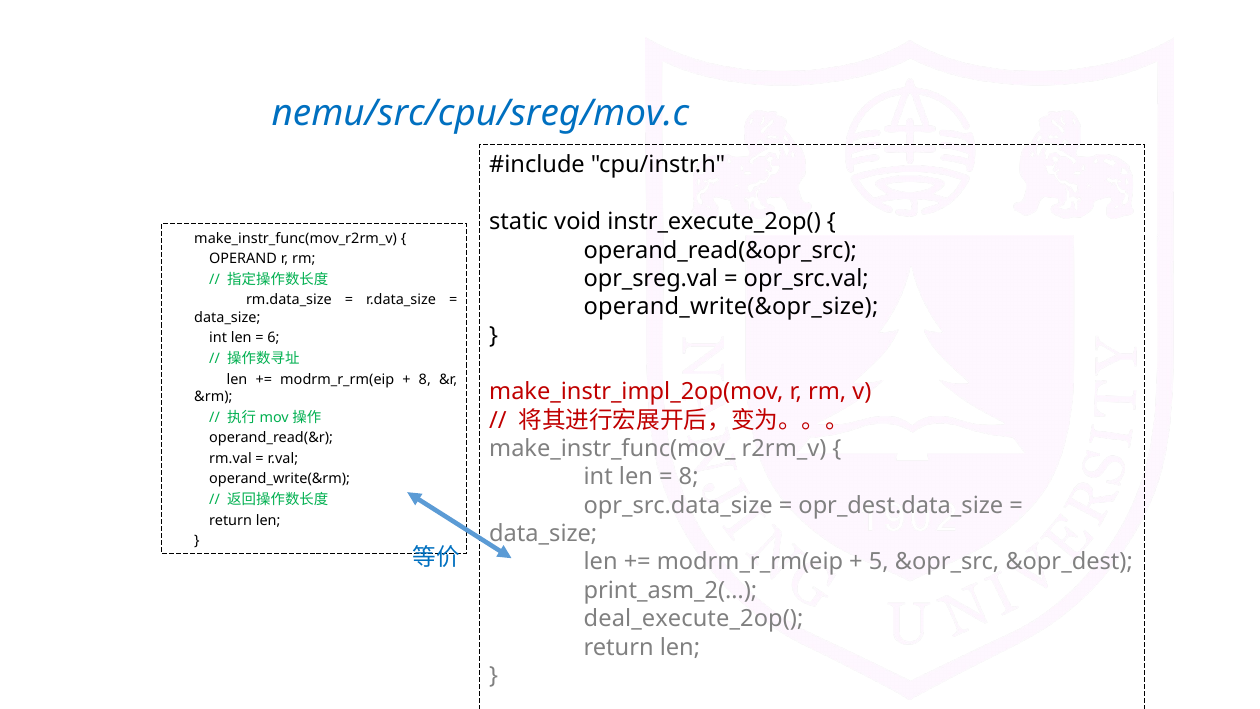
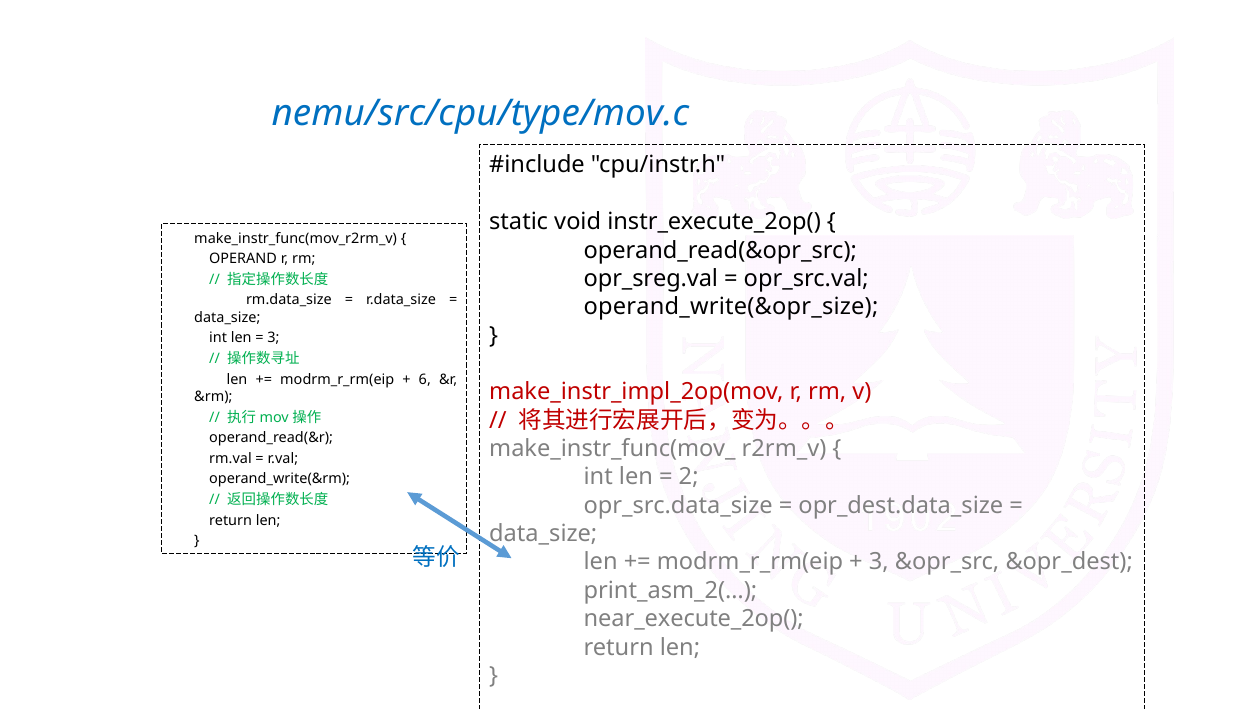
nemu/src/cpu/sreg/mov.c: nemu/src/cpu/sreg/mov.c -> nemu/src/cpu/type/mov.c
6 at (273, 338): 6 -> 3
8 at (425, 379): 8 -> 6
8 at (689, 477): 8 -> 2
5 at (879, 562): 5 -> 3
deal_execute_2op(: deal_execute_2op( -> near_execute_2op(
